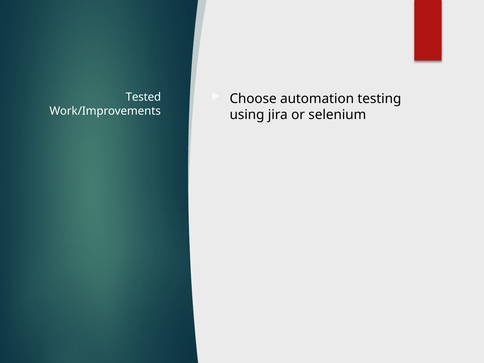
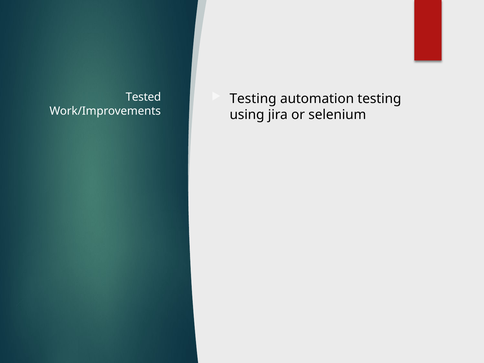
Choose at (253, 99): Choose -> Testing
